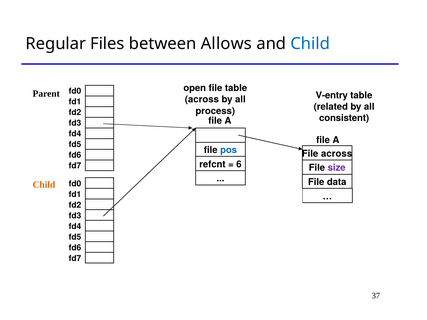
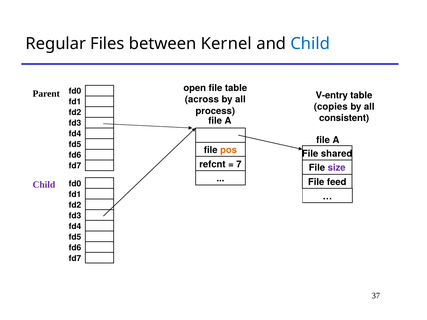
Allows: Allows -> Kernel
related: related -> copies
pos colour: blue -> orange
File across: across -> shared
6: 6 -> 7
data: data -> feed
Child at (44, 185) colour: orange -> purple
